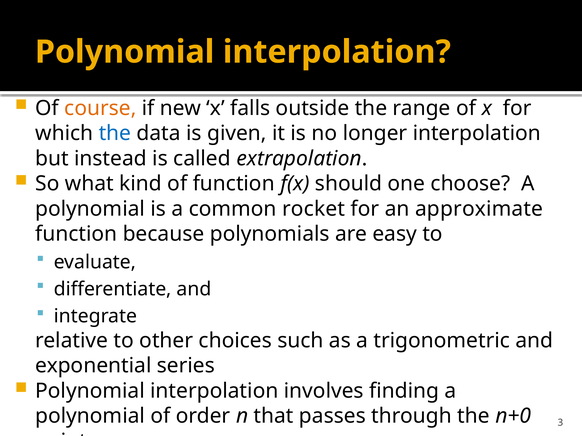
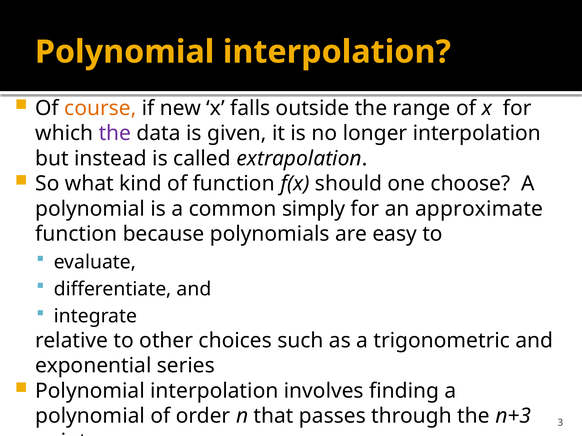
the at (115, 133) colour: blue -> purple
rocket: rocket -> simply
n+0: n+0 -> n+3
